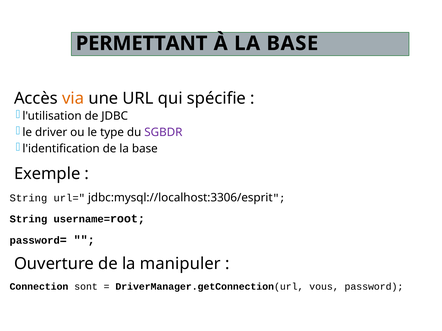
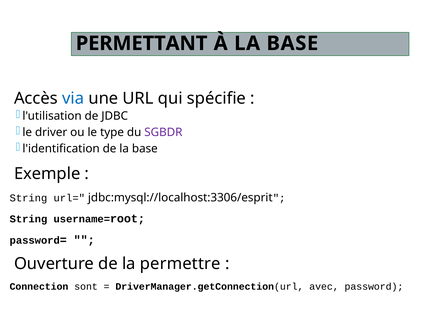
via colour: orange -> blue
manipuler: manipuler -> permettre
vous: vous -> avec
